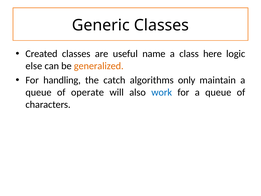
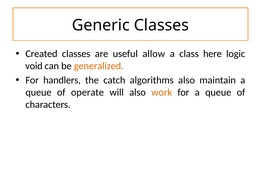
name: name -> allow
else: else -> void
handling: handling -> handlers
algorithms only: only -> also
work colour: blue -> orange
